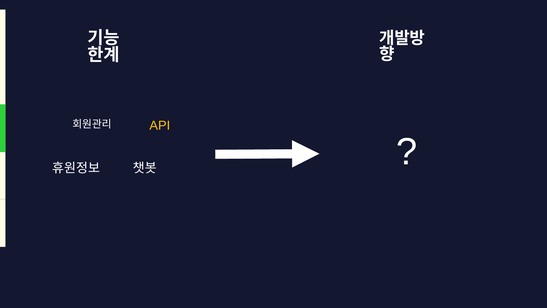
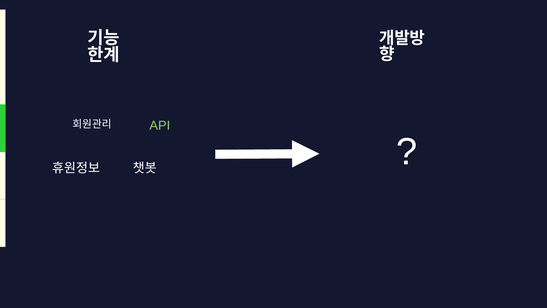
API colour: yellow -> light green
